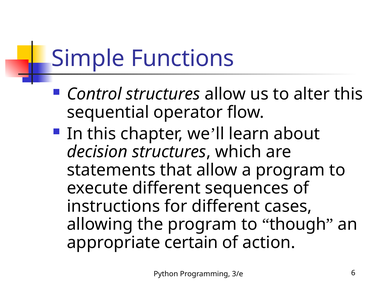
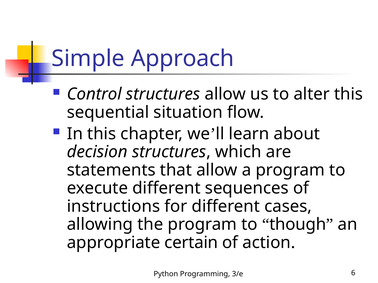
Functions: Functions -> Approach
operator: operator -> situation
